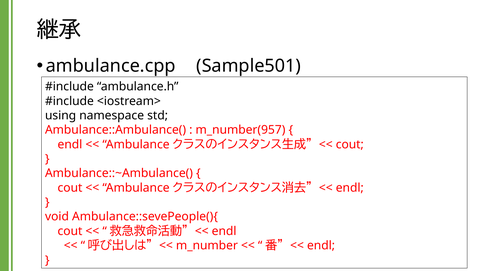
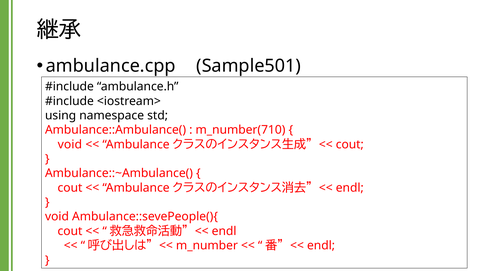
m_number(957: m_number(957 -> m_number(710
endl at (70, 144): endl -> void
